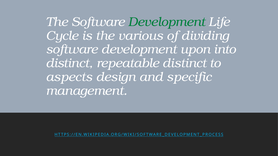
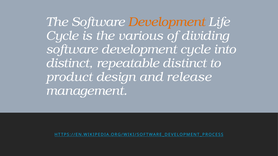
Development at (167, 22) colour: green -> orange
development upon: upon -> cycle
aspects: aspects -> product
specific: specific -> release
